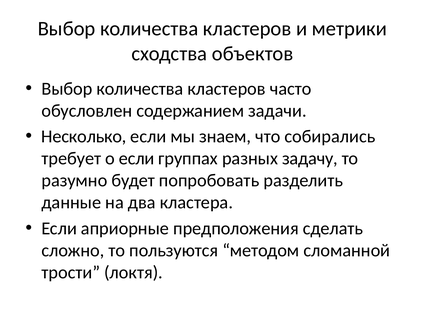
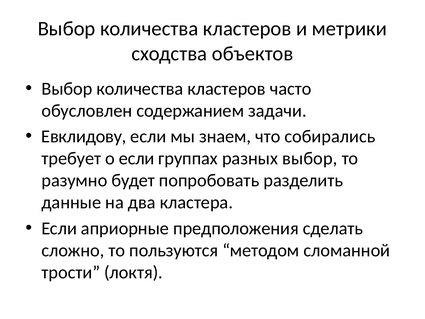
Несколько: Несколько -> Евклидову
разных задачу: задачу -> выбор
